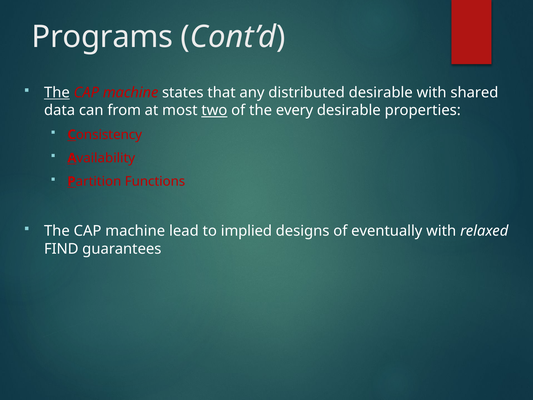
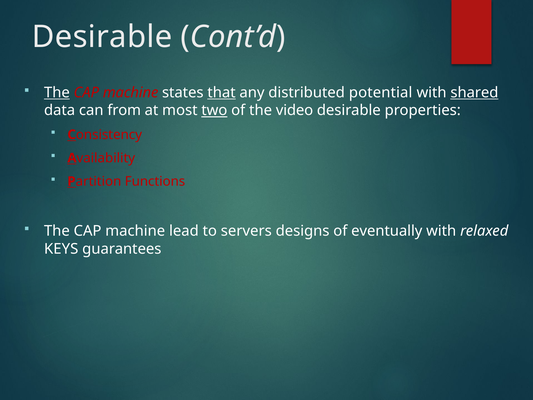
Programs at (102, 37): Programs -> Desirable
that underline: none -> present
distributed desirable: desirable -> potential
shared underline: none -> present
every: every -> video
implied: implied -> servers
FIND: FIND -> KEYS
